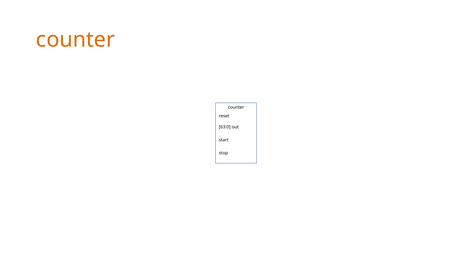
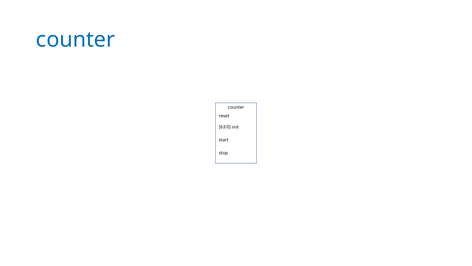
counter at (76, 40) colour: orange -> blue
